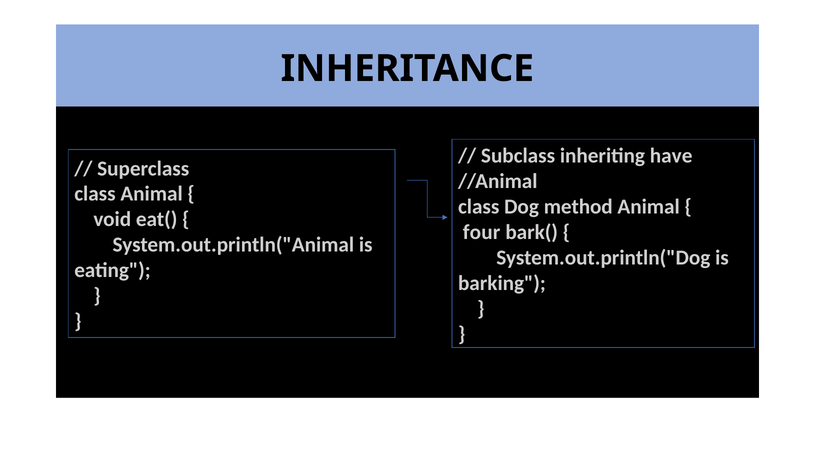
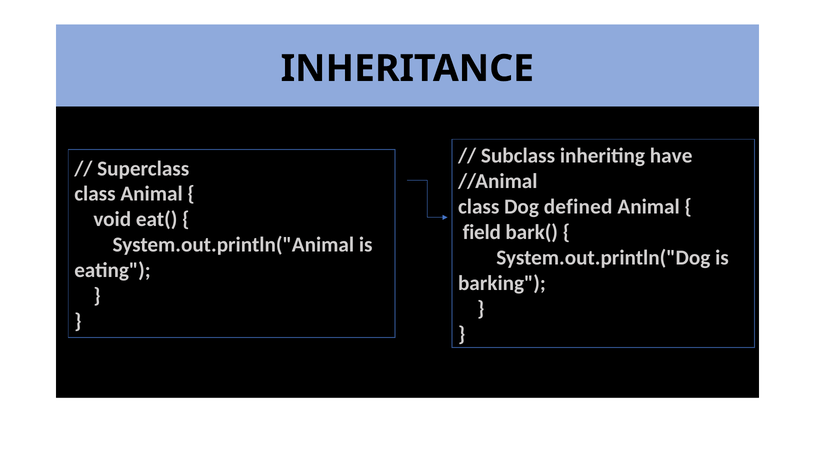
method: method -> defined
four: four -> field
